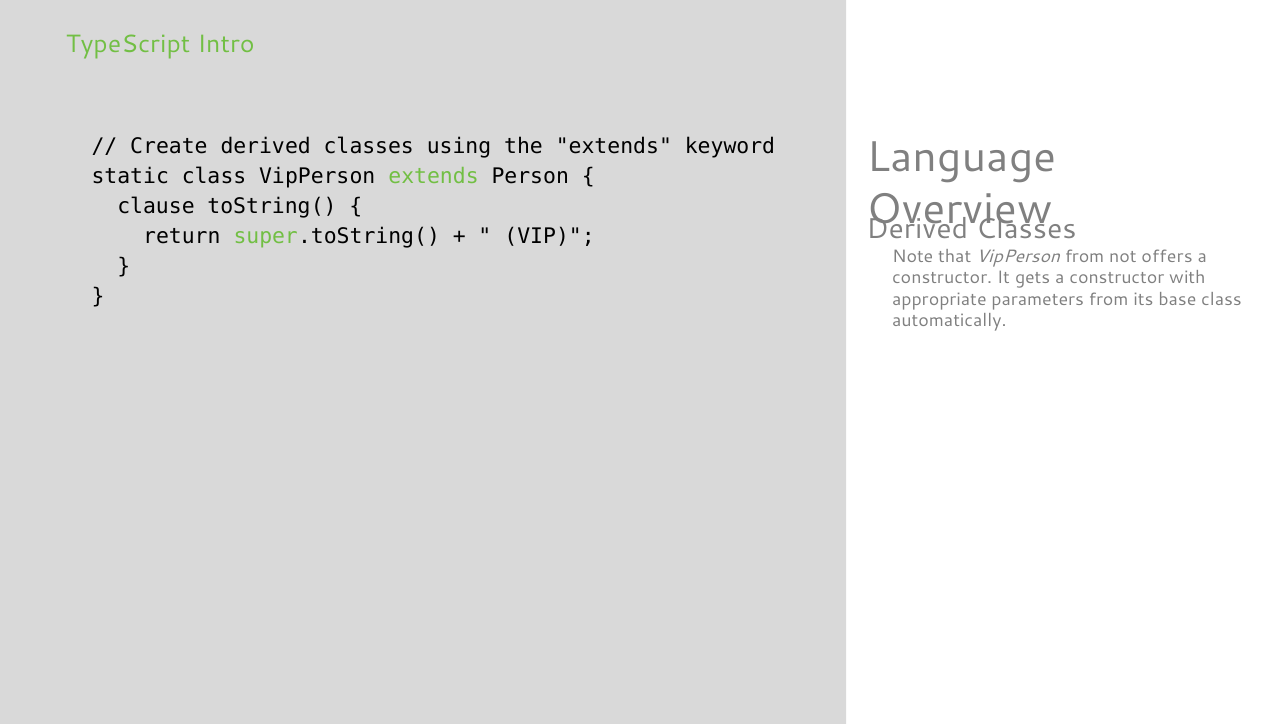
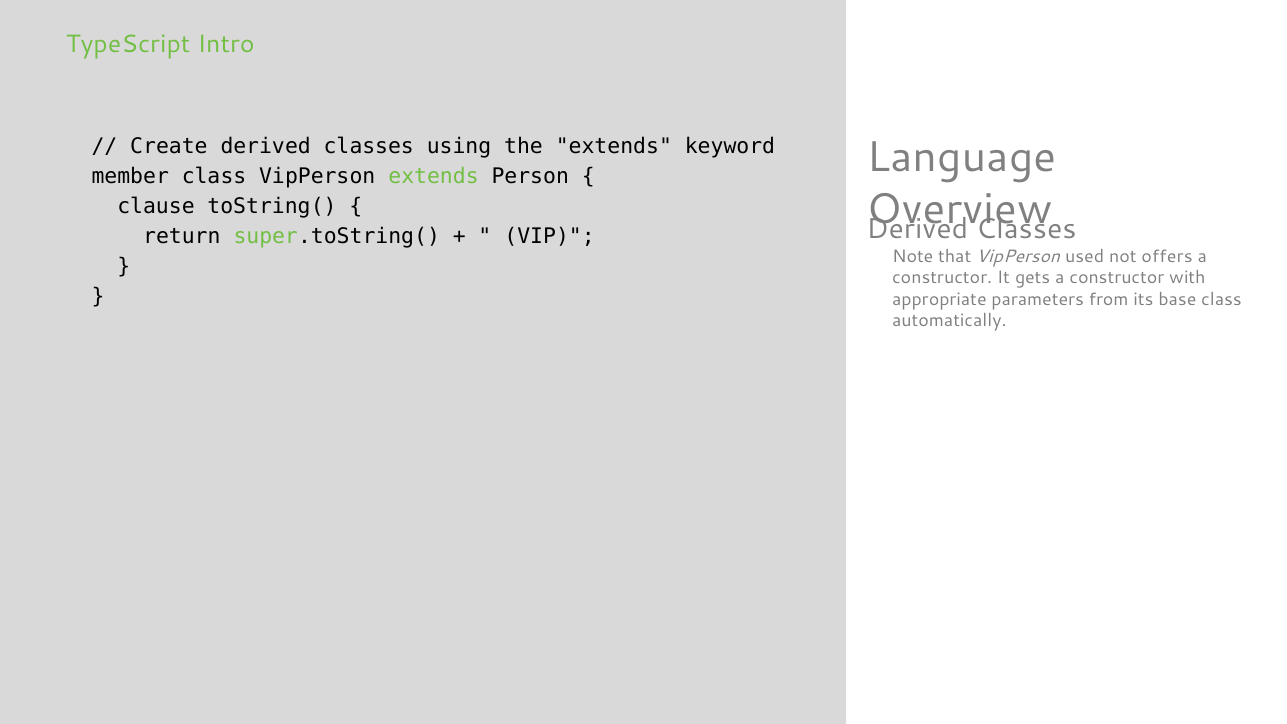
static: static -> member
VipPerson from: from -> used
